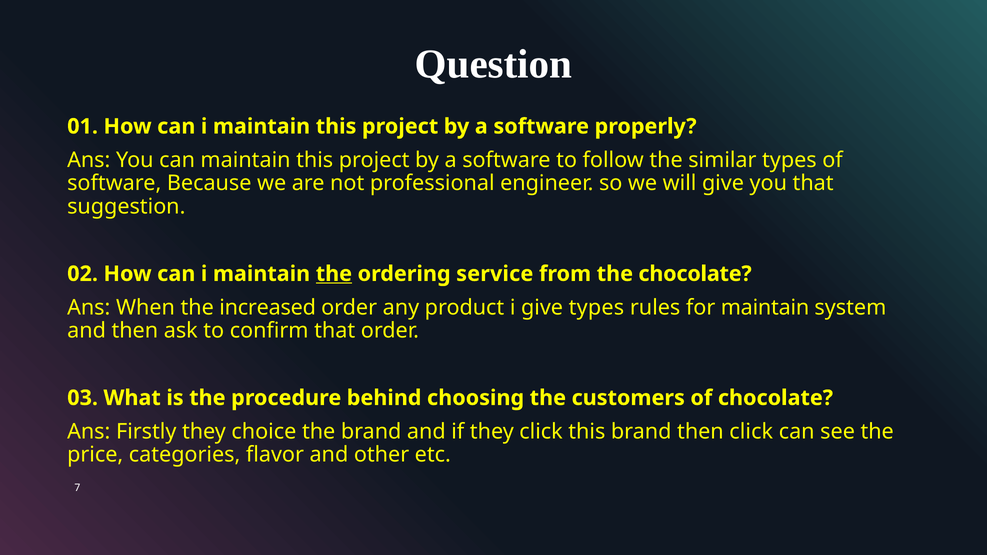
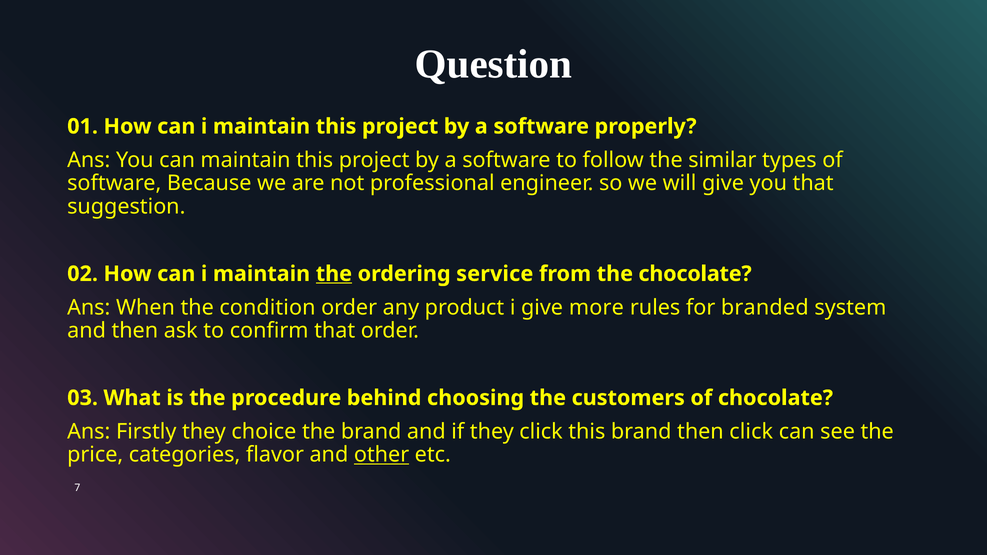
increased: increased -> condition
give types: types -> more
for maintain: maintain -> branded
other underline: none -> present
